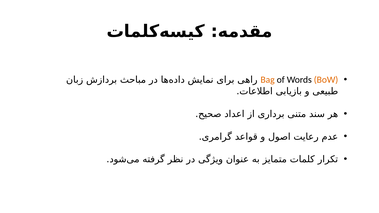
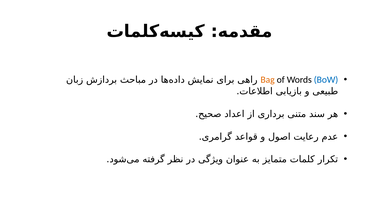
BoW colour: orange -> blue
